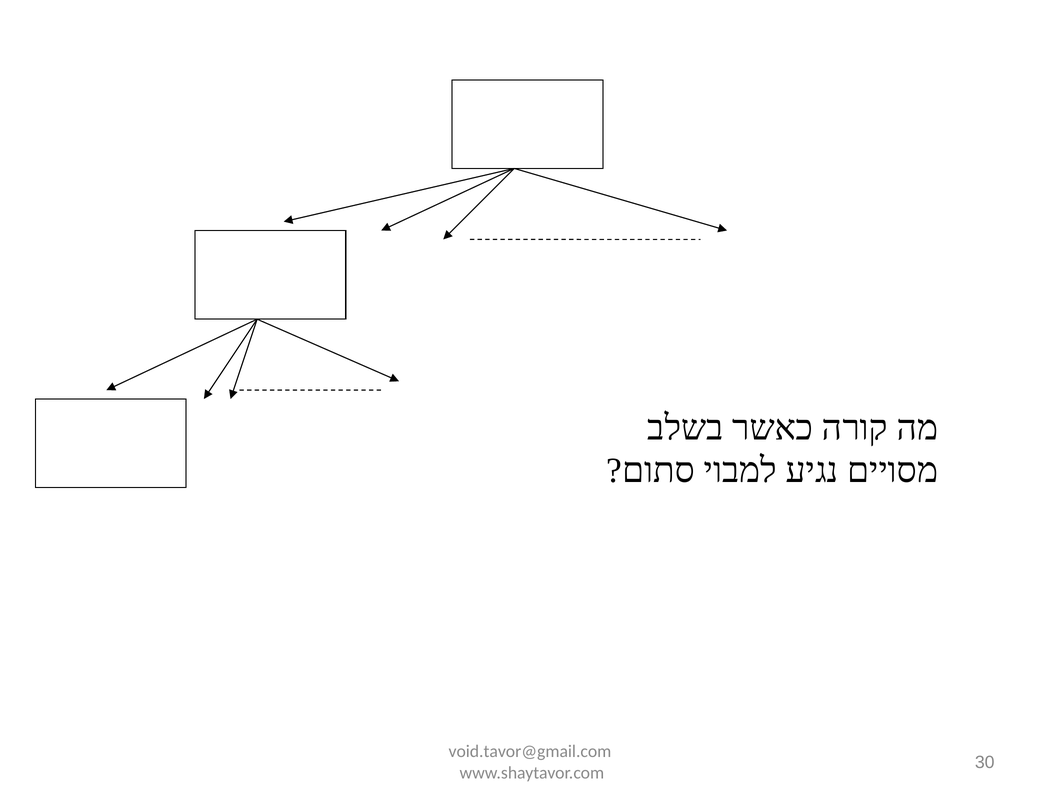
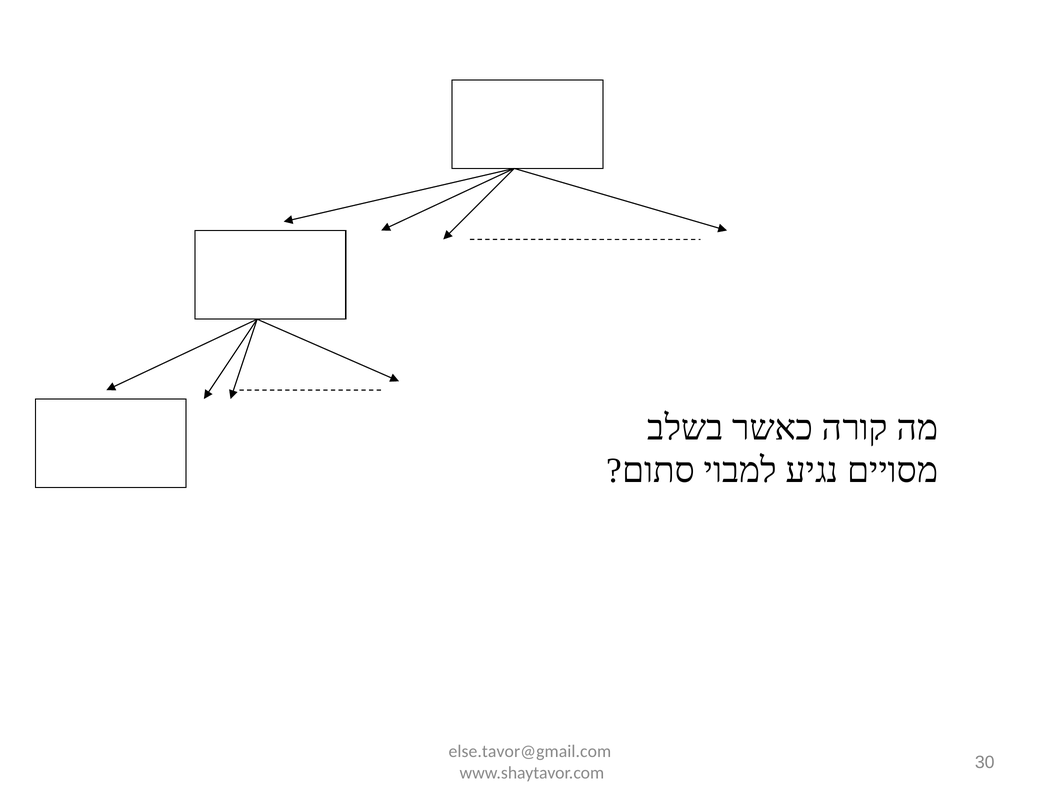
void.tavor@gmail.com: void.tavor@gmail.com -> else.tavor@gmail.com
